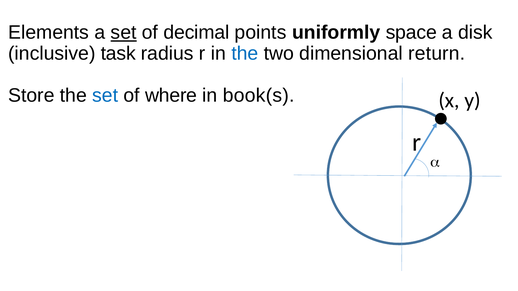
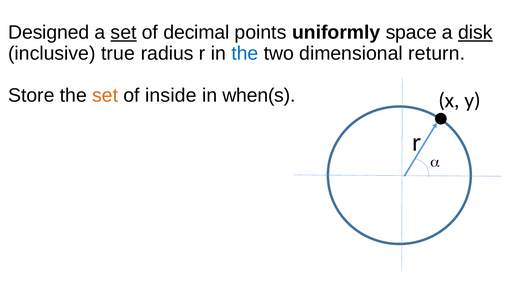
Elements: Elements -> Designed
disk underline: none -> present
task: task -> true
set at (105, 96) colour: blue -> orange
where: where -> inside
book(s: book(s -> when(s
